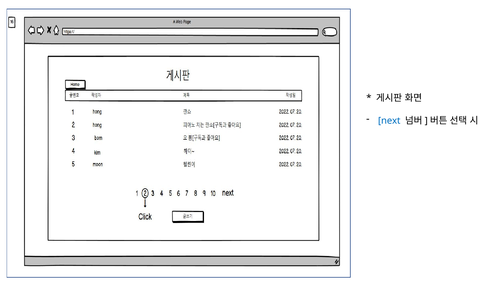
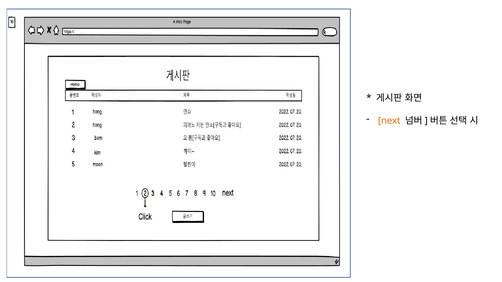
next colour: blue -> orange
